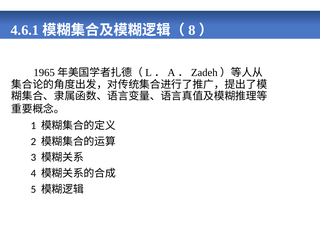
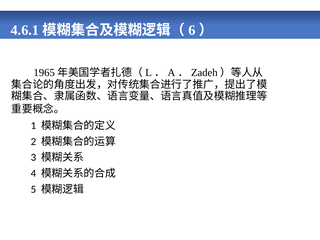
8: 8 -> 6
